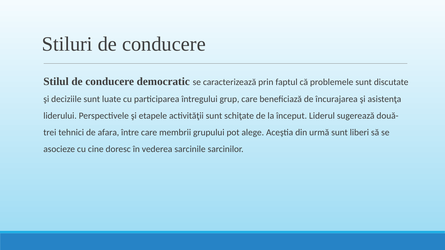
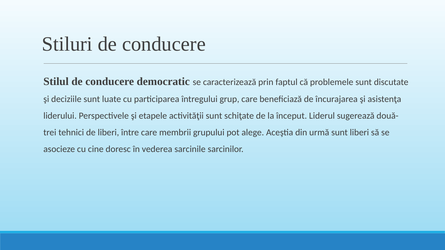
de afara: afara -> liberi
